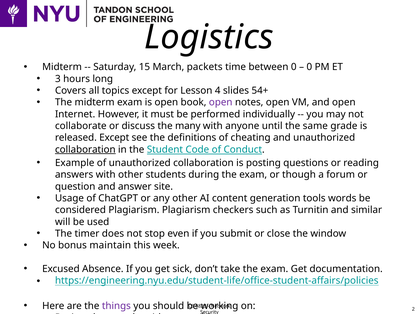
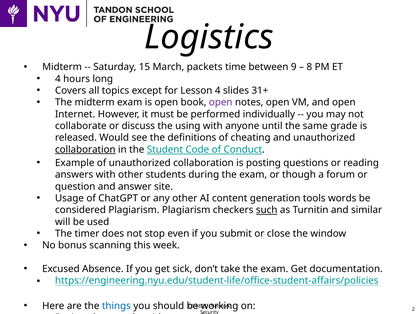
between 0: 0 -> 9
0 at (309, 67): 0 -> 8
3 at (58, 79): 3 -> 4
54+: 54+ -> 31+
many: many -> using
released Except: Except -> Would
such underline: none -> present
maintain: maintain -> scanning
things colour: purple -> blue
